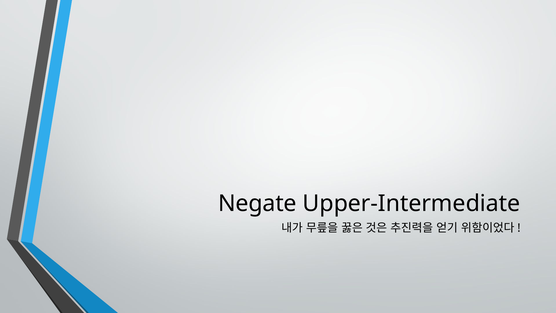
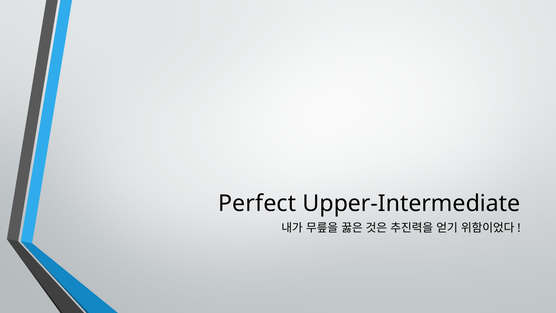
Negate: Negate -> Perfect
